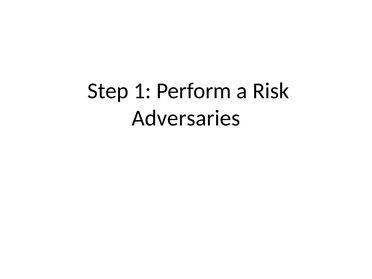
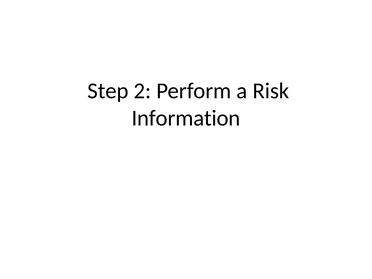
1: 1 -> 2
Adversaries: Adversaries -> Information
